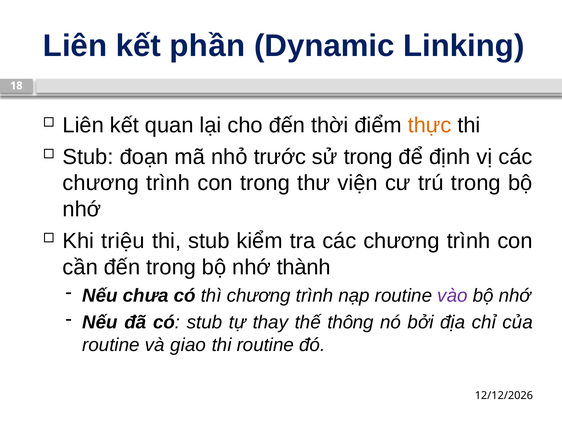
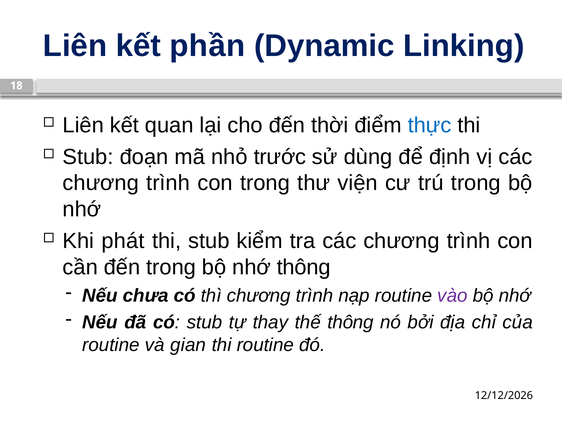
thực colour: orange -> blue
sử trong: trong -> dùng
triệu: triệu -> phát
nhớ thành: thành -> thông
giao: giao -> gian
